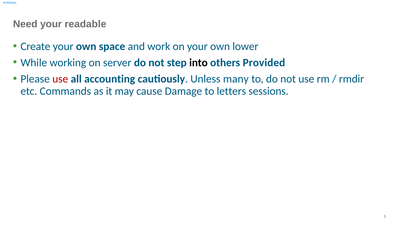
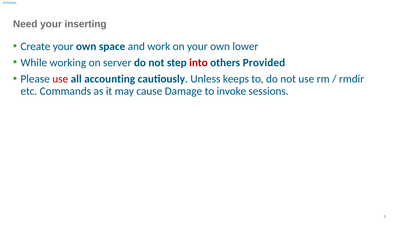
readable: readable -> inserting
into colour: black -> red
many: many -> keeps
letters: letters -> invoke
